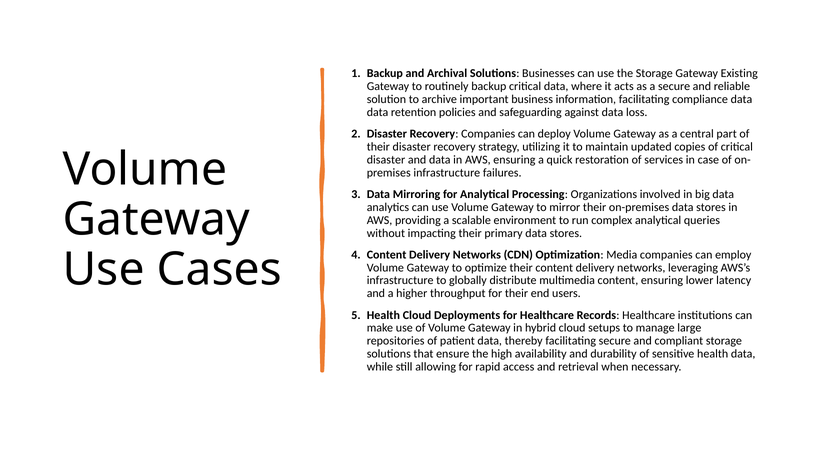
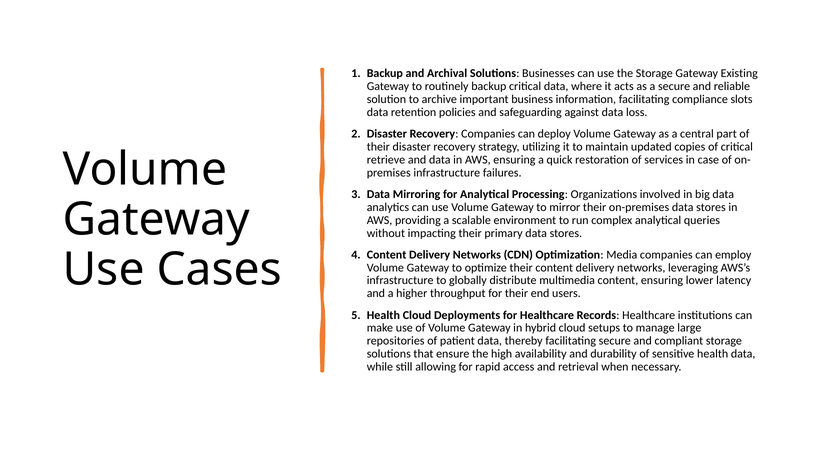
compliance data: data -> slots
disaster at (386, 160): disaster -> retrieve
